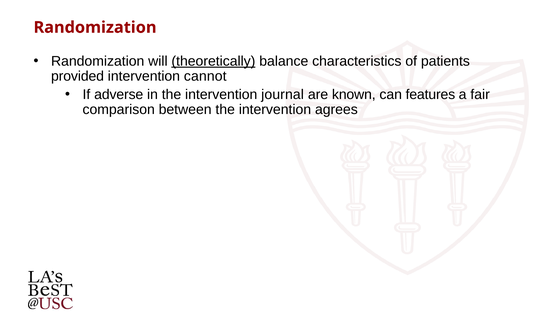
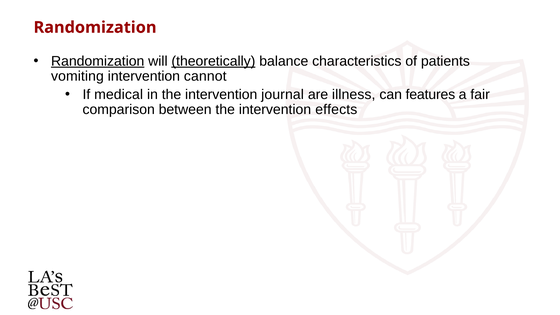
Randomization at (98, 61) underline: none -> present
provided: provided -> vomiting
adverse: adverse -> medical
known: known -> illness
agrees: agrees -> effects
